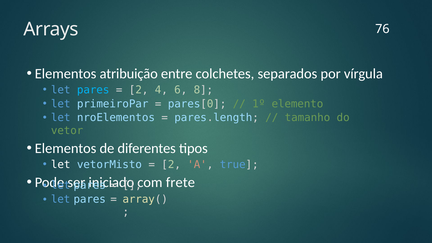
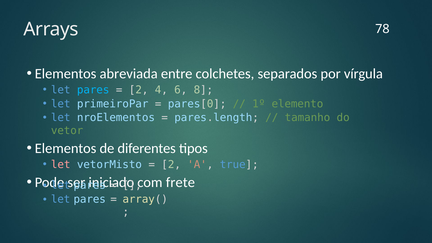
76: 76 -> 78
atribuição: atribuição -> abreviada
let at (61, 165) colour: white -> pink
